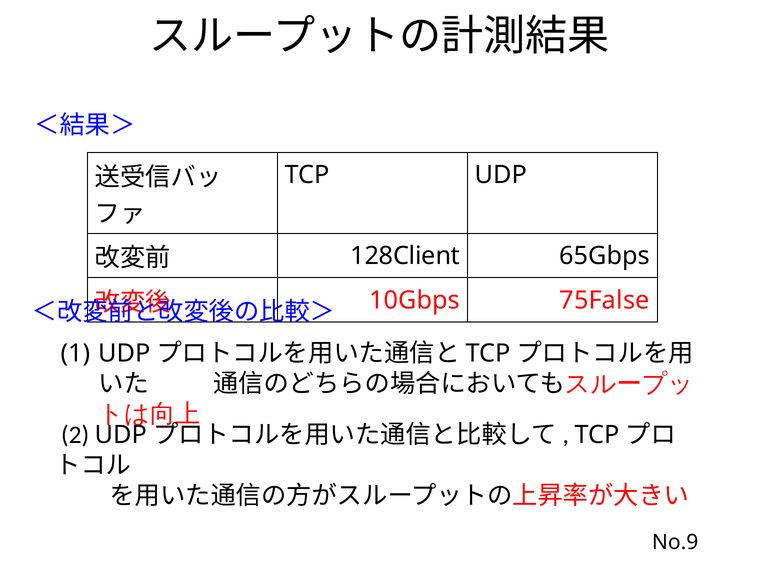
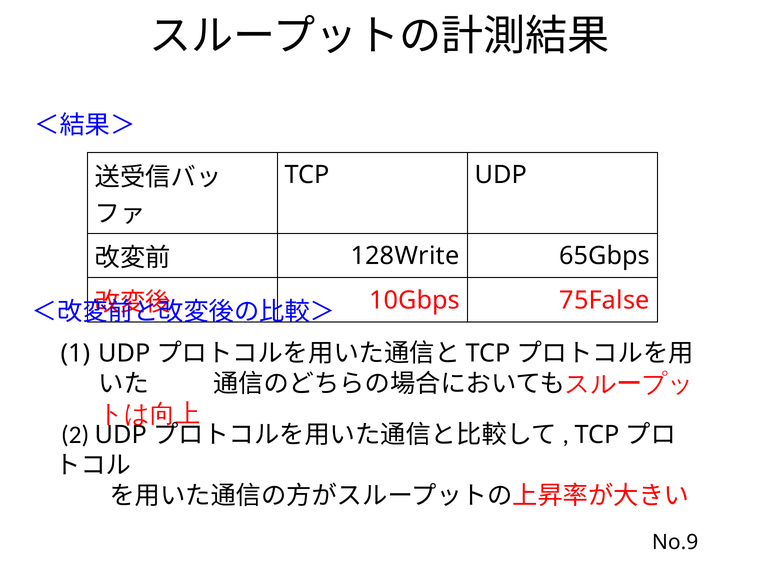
128Client: 128Client -> 128Write
